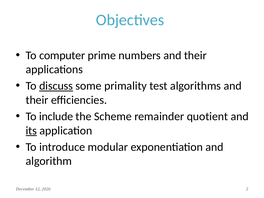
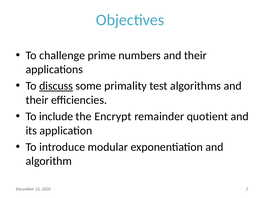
computer: computer -> challenge
Scheme: Scheme -> Encrypt
its underline: present -> none
